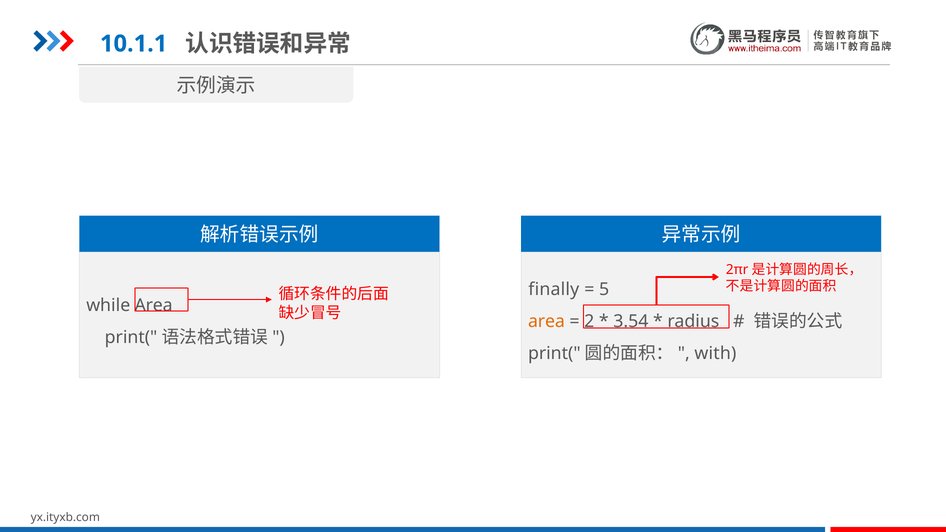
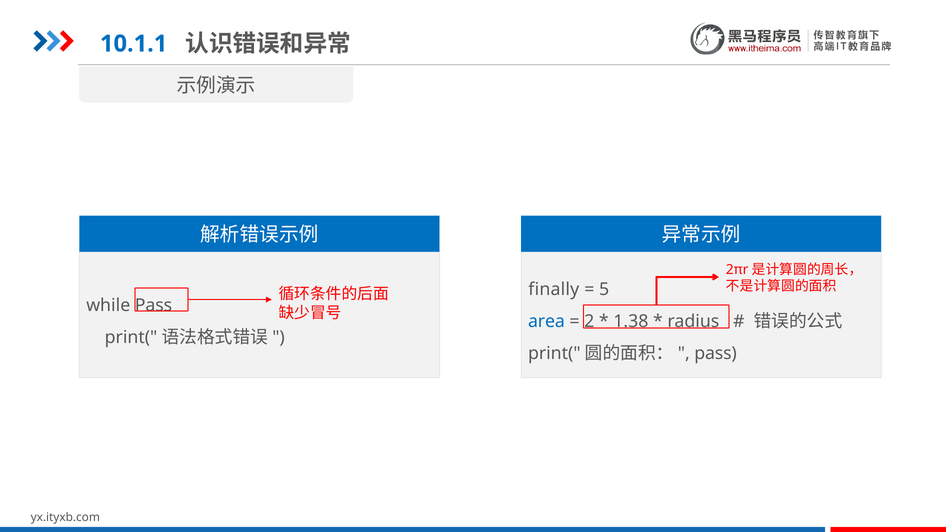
while Area: Area -> Pass
area at (546, 322) colour: orange -> blue
3.54: 3.54 -> 1.38
with at (715, 353): with -> pass
